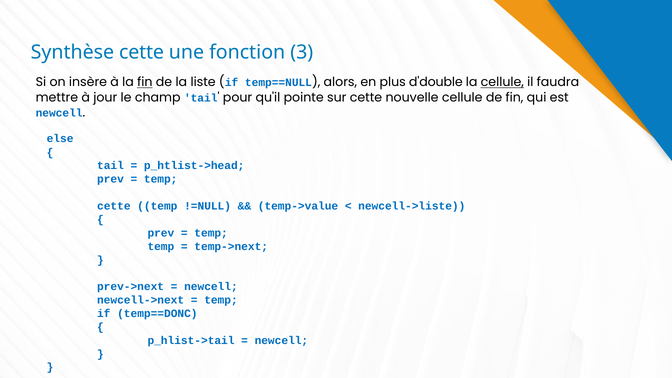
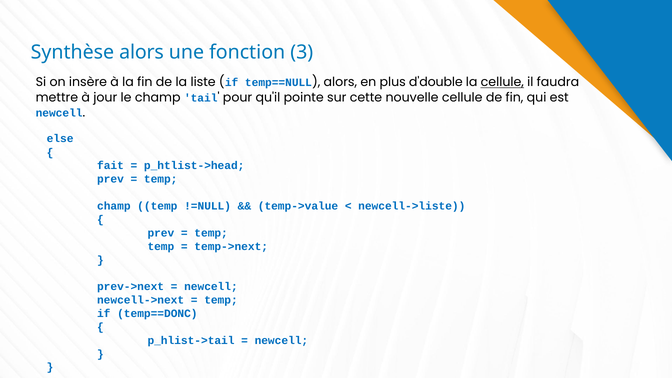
Synthèse cette: cette -> alors
fin at (145, 82) underline: present -> none
tail at (111, 166): tail -> fait
cette at (114, 206): cette -> champ
